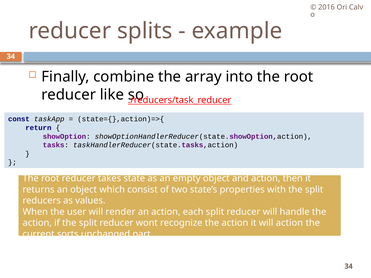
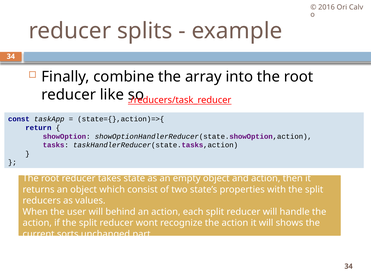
render: render -> behind
will action: action -> shows
